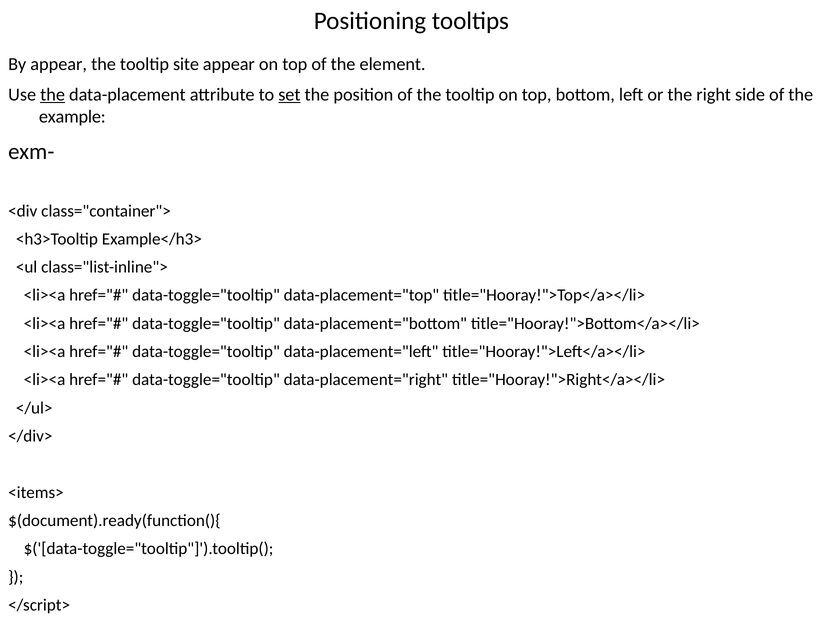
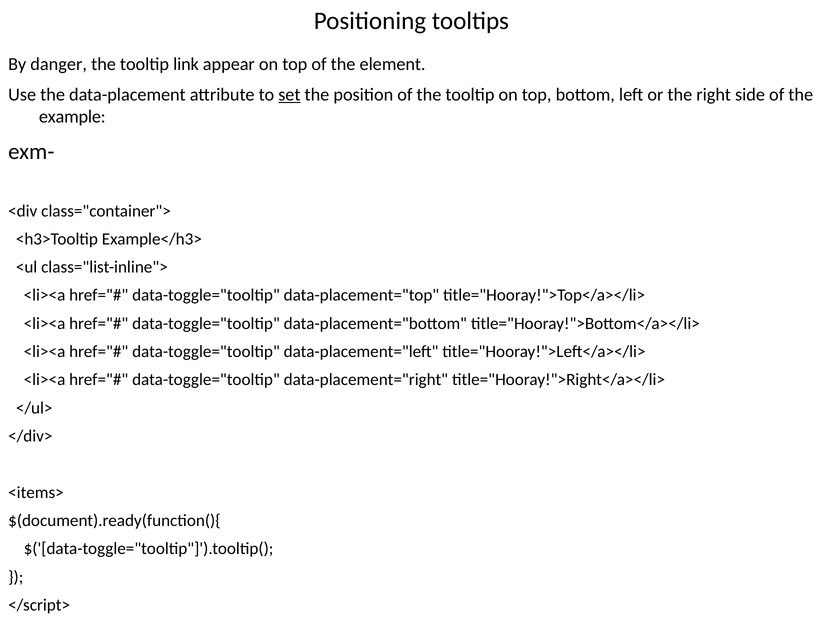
By appear: appear -> danger
site: site -> link
the at (53, 95) underline: present -> none
